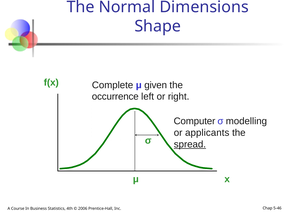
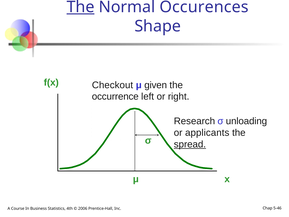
The at (81, 7) underline: none -> present
Dimensions: Dimensions -> Occurences
Complete: Complete -> Checkout
Computer: Computer -> Research
modelling: modelling -> unloading
